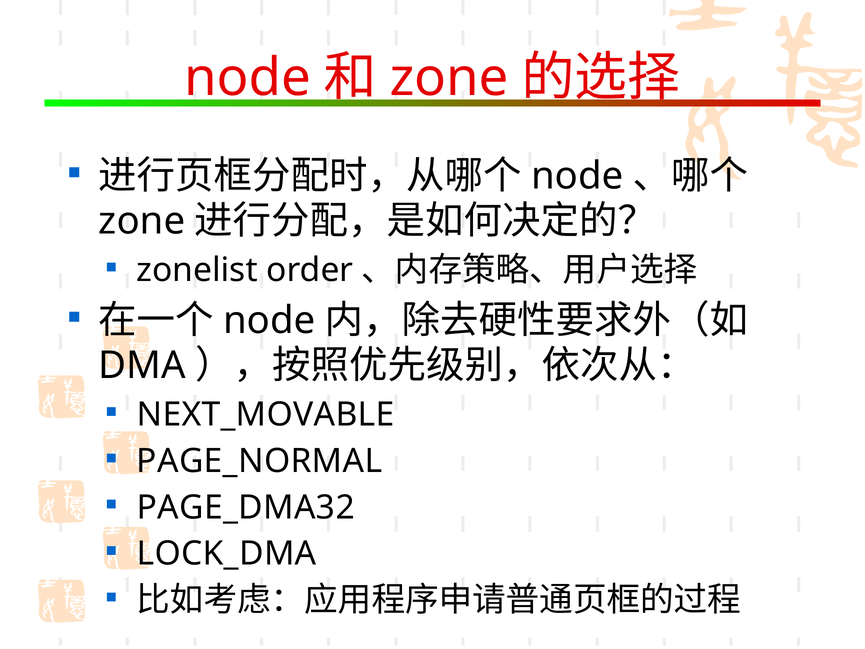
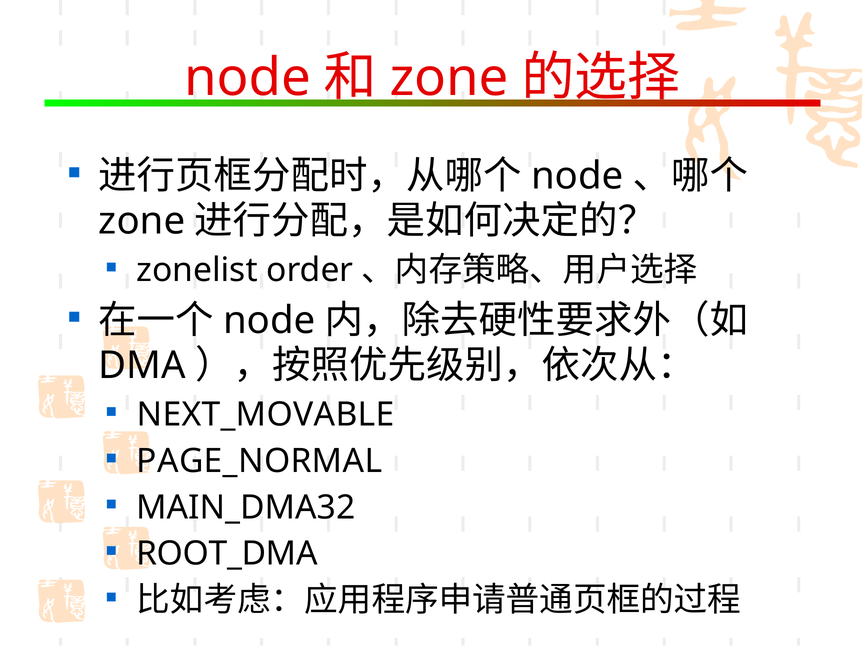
PAGE_DMA32: PAGE_DMA32 -> MAIN_DMA32
LOCK_DMA: LOCK_DMA -> ROOT_DMA
